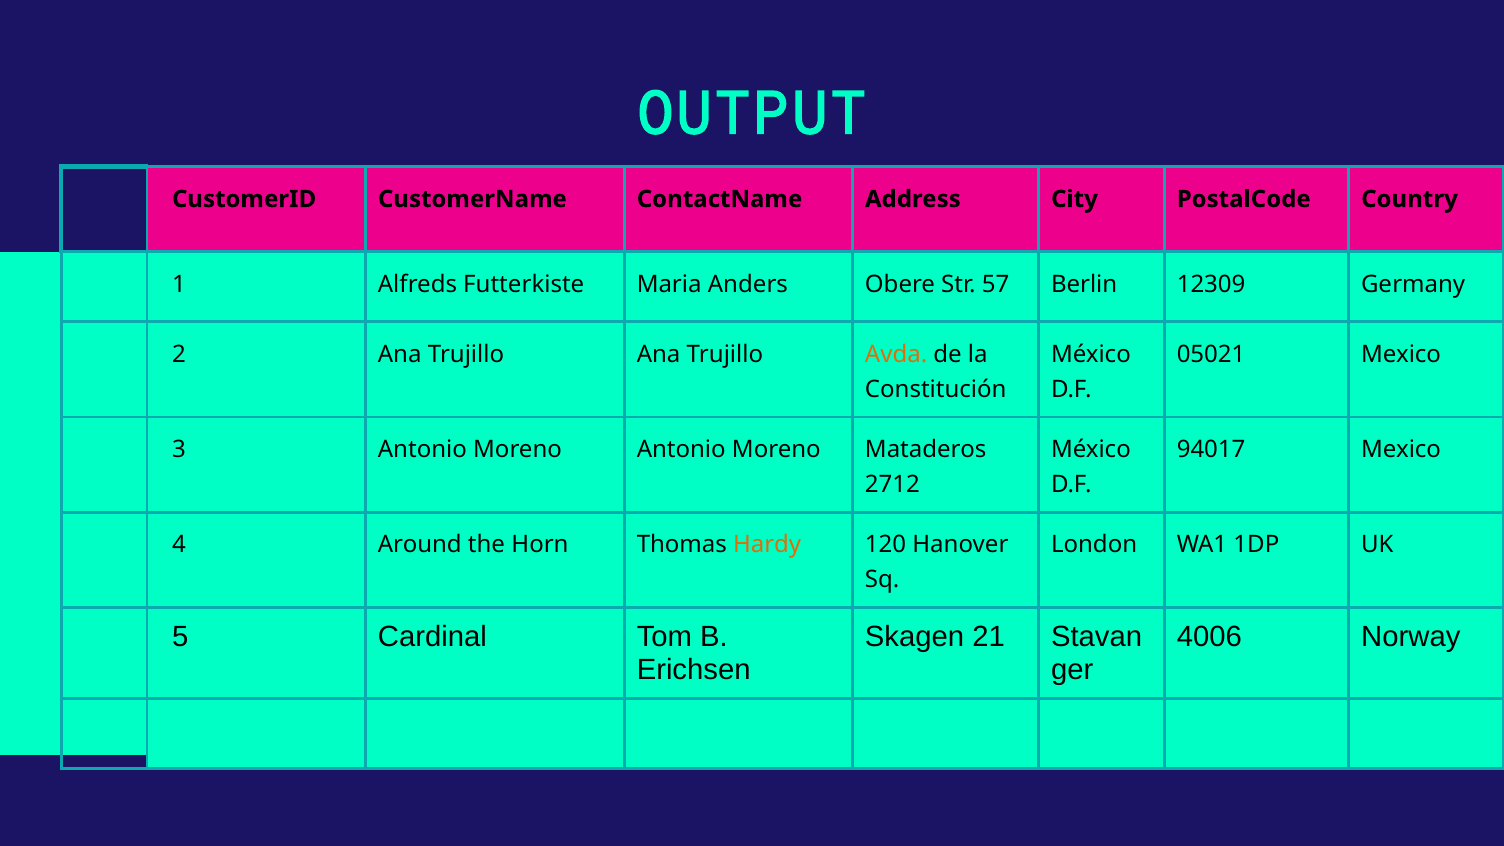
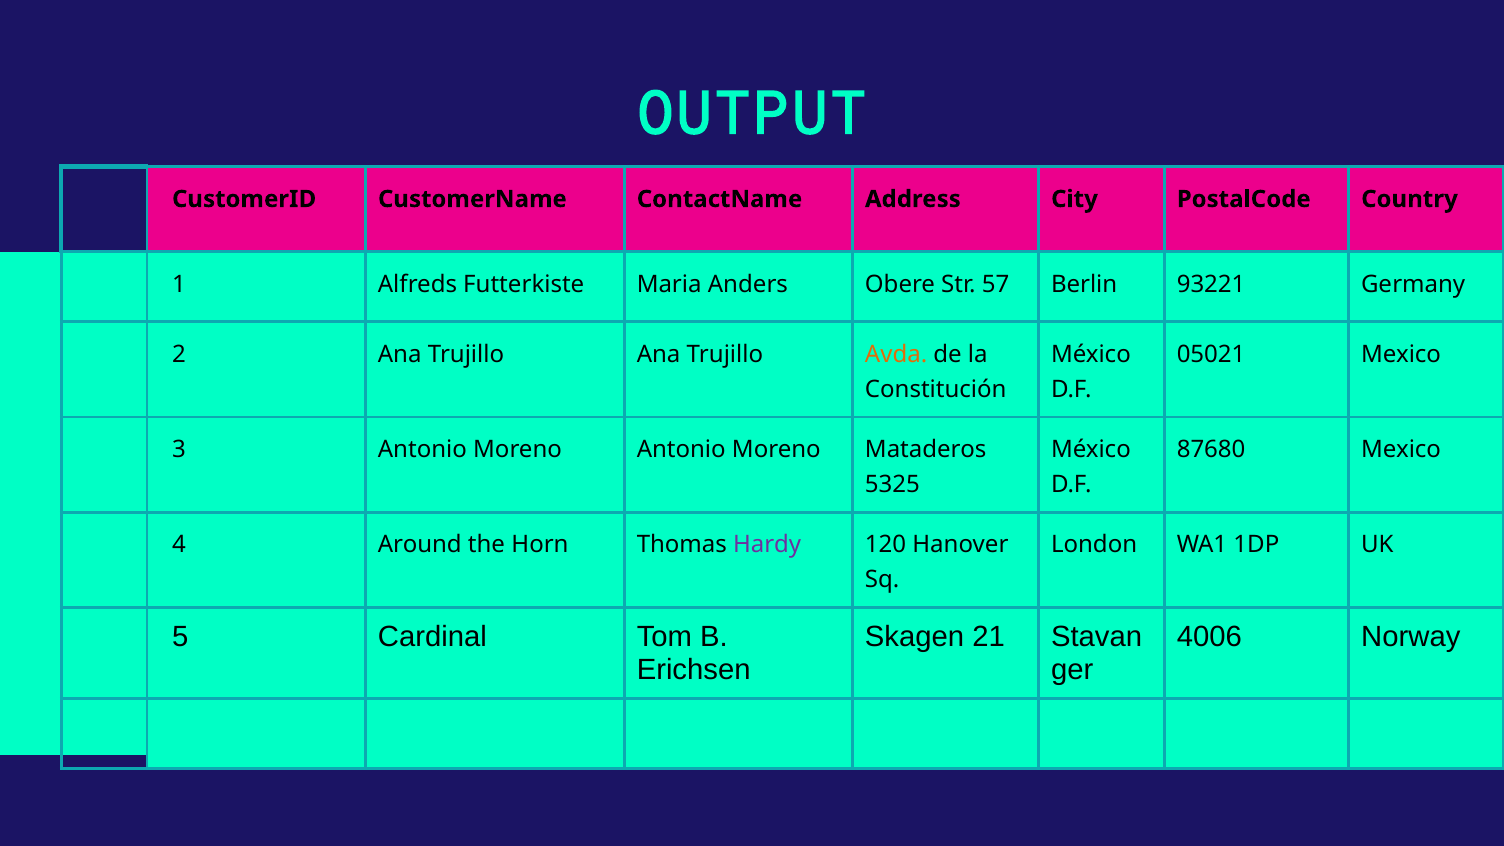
12309: 12309 -> 93221
94017: 94017 -> 87680
2712: 2712 -> 5325
Hardy colour: orange -> purple
